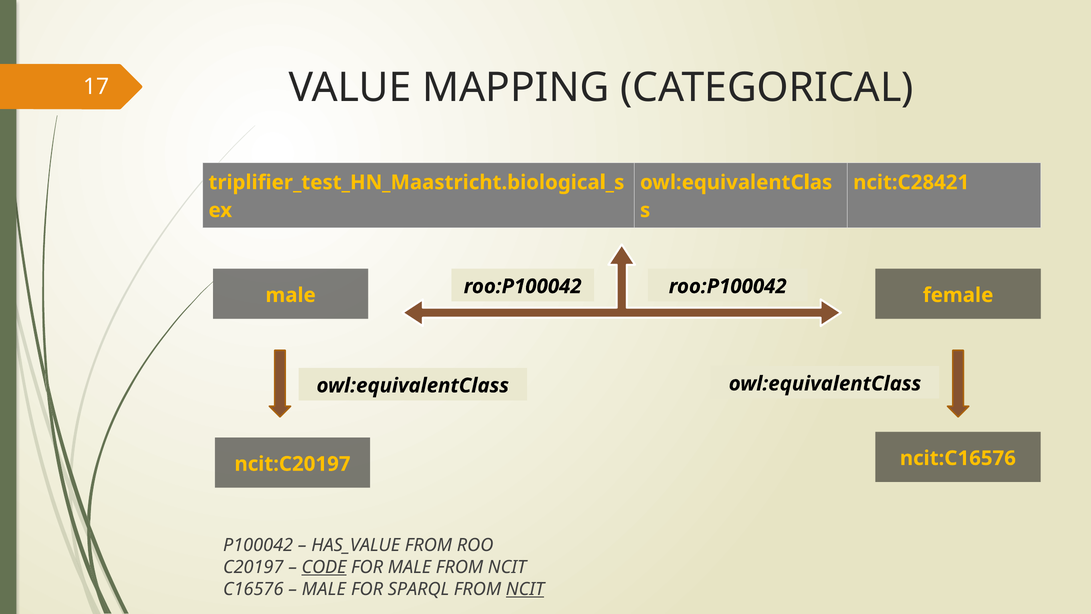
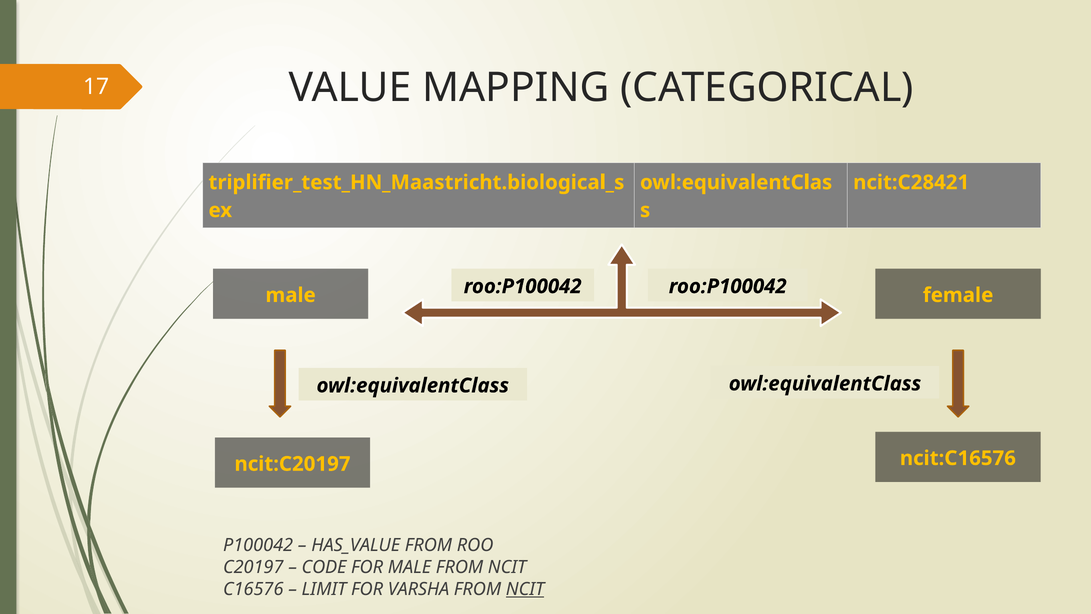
CODE underline: present -> none
MALE at (324, 589): MALE -> LIMIT
SPARQL: SPARQL -> VARSHA
